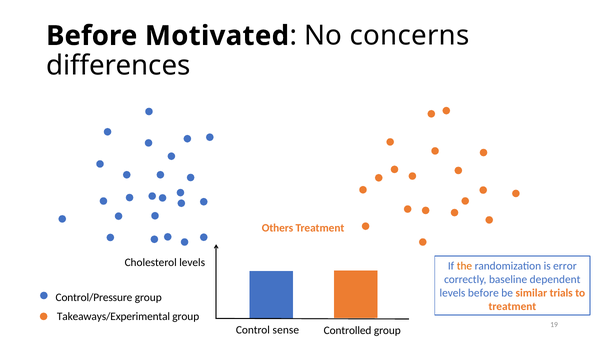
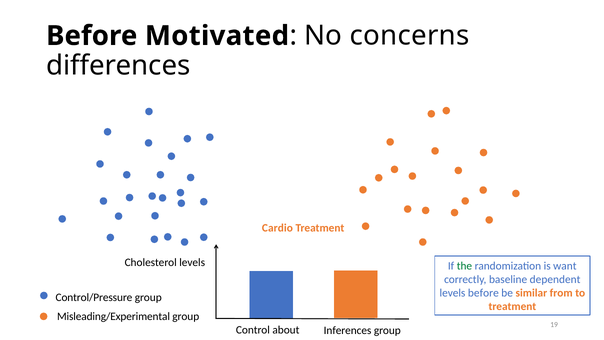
Others: Others -> Cardio
the colour: orange -> green
error: error -> want
trials: trials -> from
Takeaways/Experimental: Takeaways/Experimental -> Misleading/Experimental
sense: sense -> about
Controlled: Controlled -> Inferences
